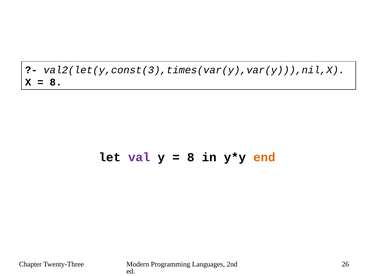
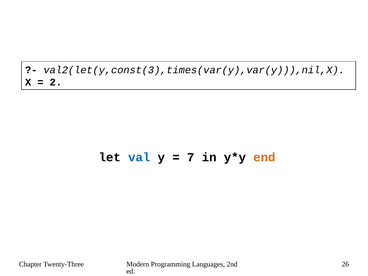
8 at (56, 82): 8 -> 2
val colour: purple -> blue
8 at (191, 157): 8 -> 7
